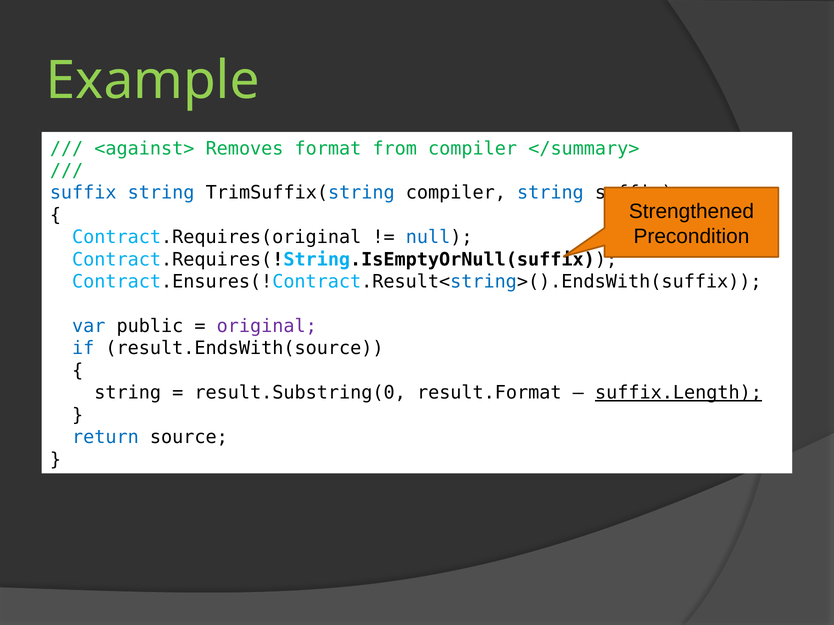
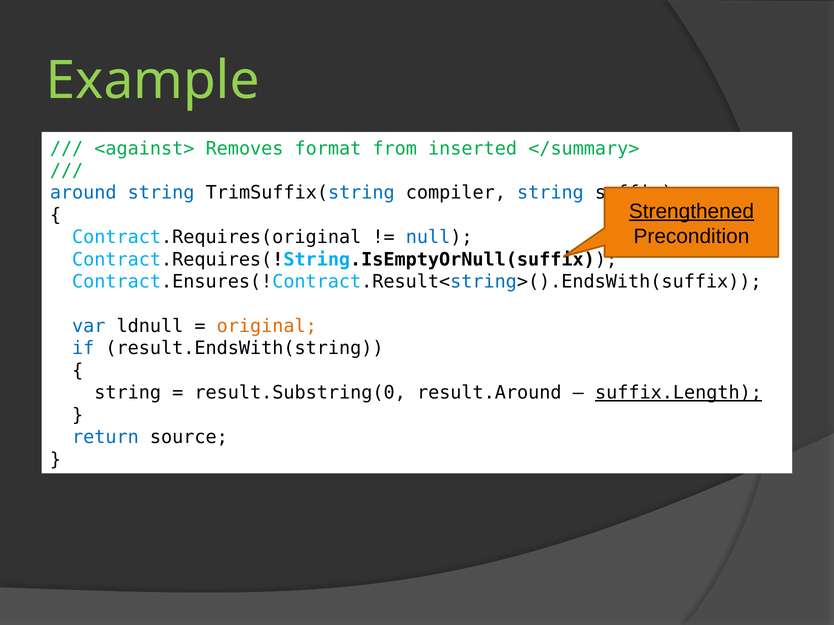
from compiler: compiler -> inserted
suffix at (83, 193): suffix -> around
Strengthened underline: none -> present
public: public -> ldnull
original colour: purple -> orange
result.EndsWith(source: result.EndsWith(source -> result.EndsWith(string
result.Format: result.Format -> result.Around
